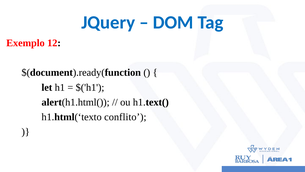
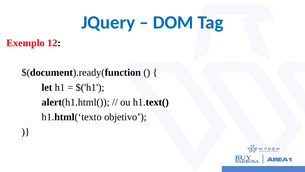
conflito: conflito -> objetivo
